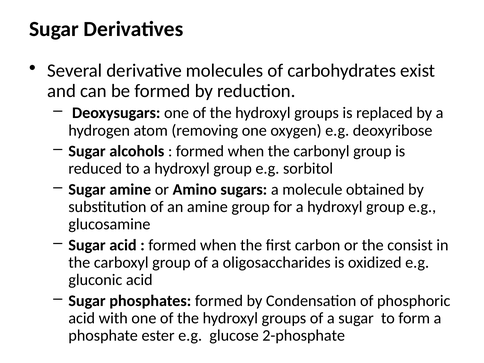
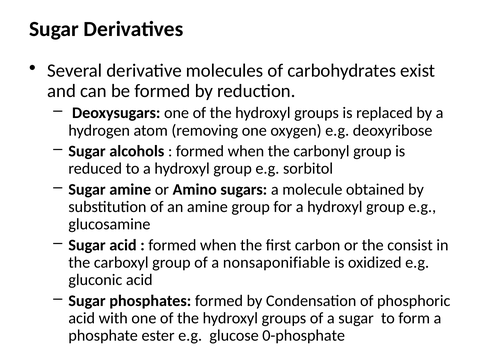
oligosaccharides: oligosaccharides -> nonsaponifiable
2-phosphate: 2-phosphate -> 0-phosphate
